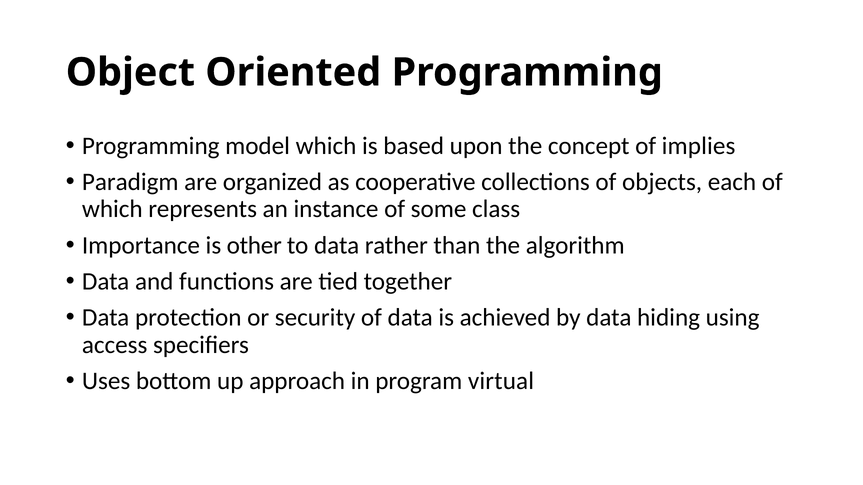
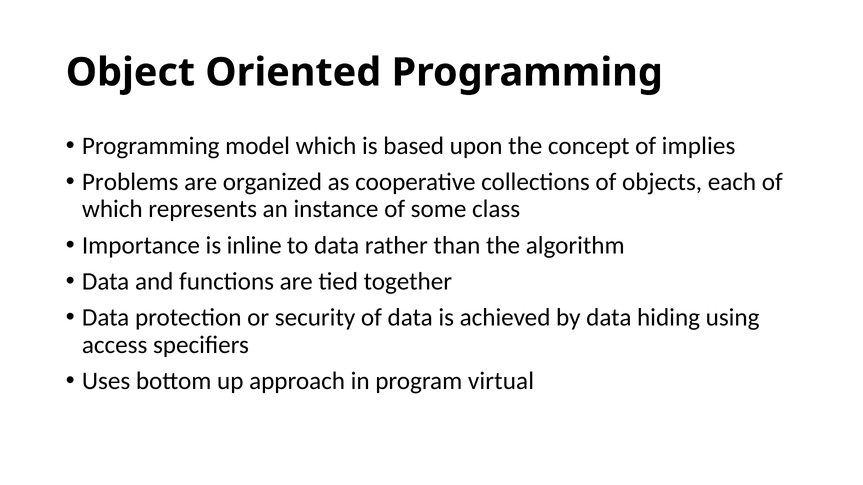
Paradigm: Paradigm -> Problems
other: other -> inline
